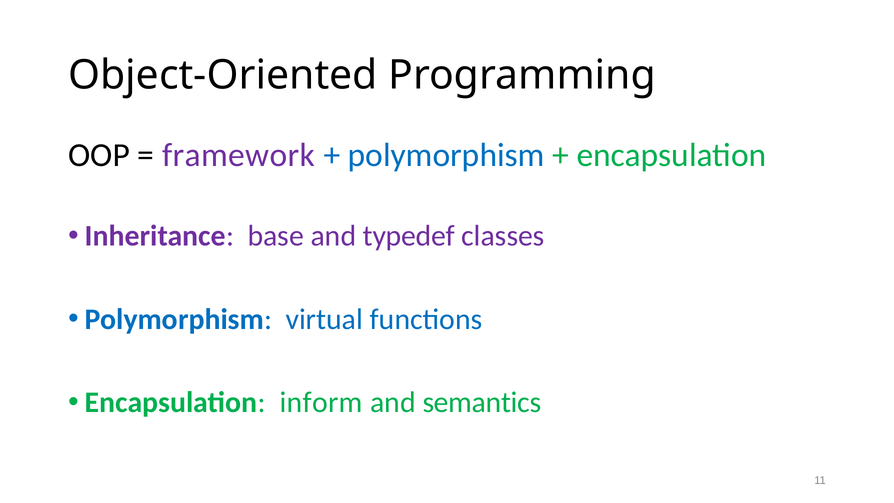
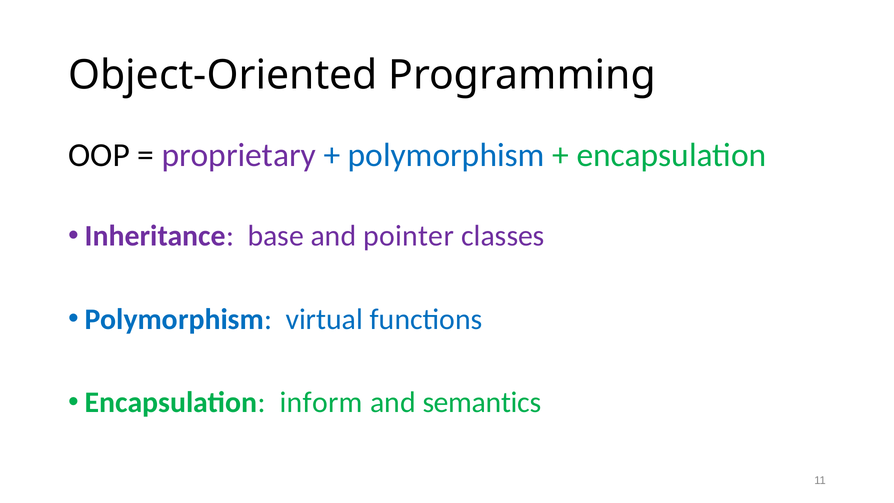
framework: framework -> proprietary
typedef: typedef -> pointer
